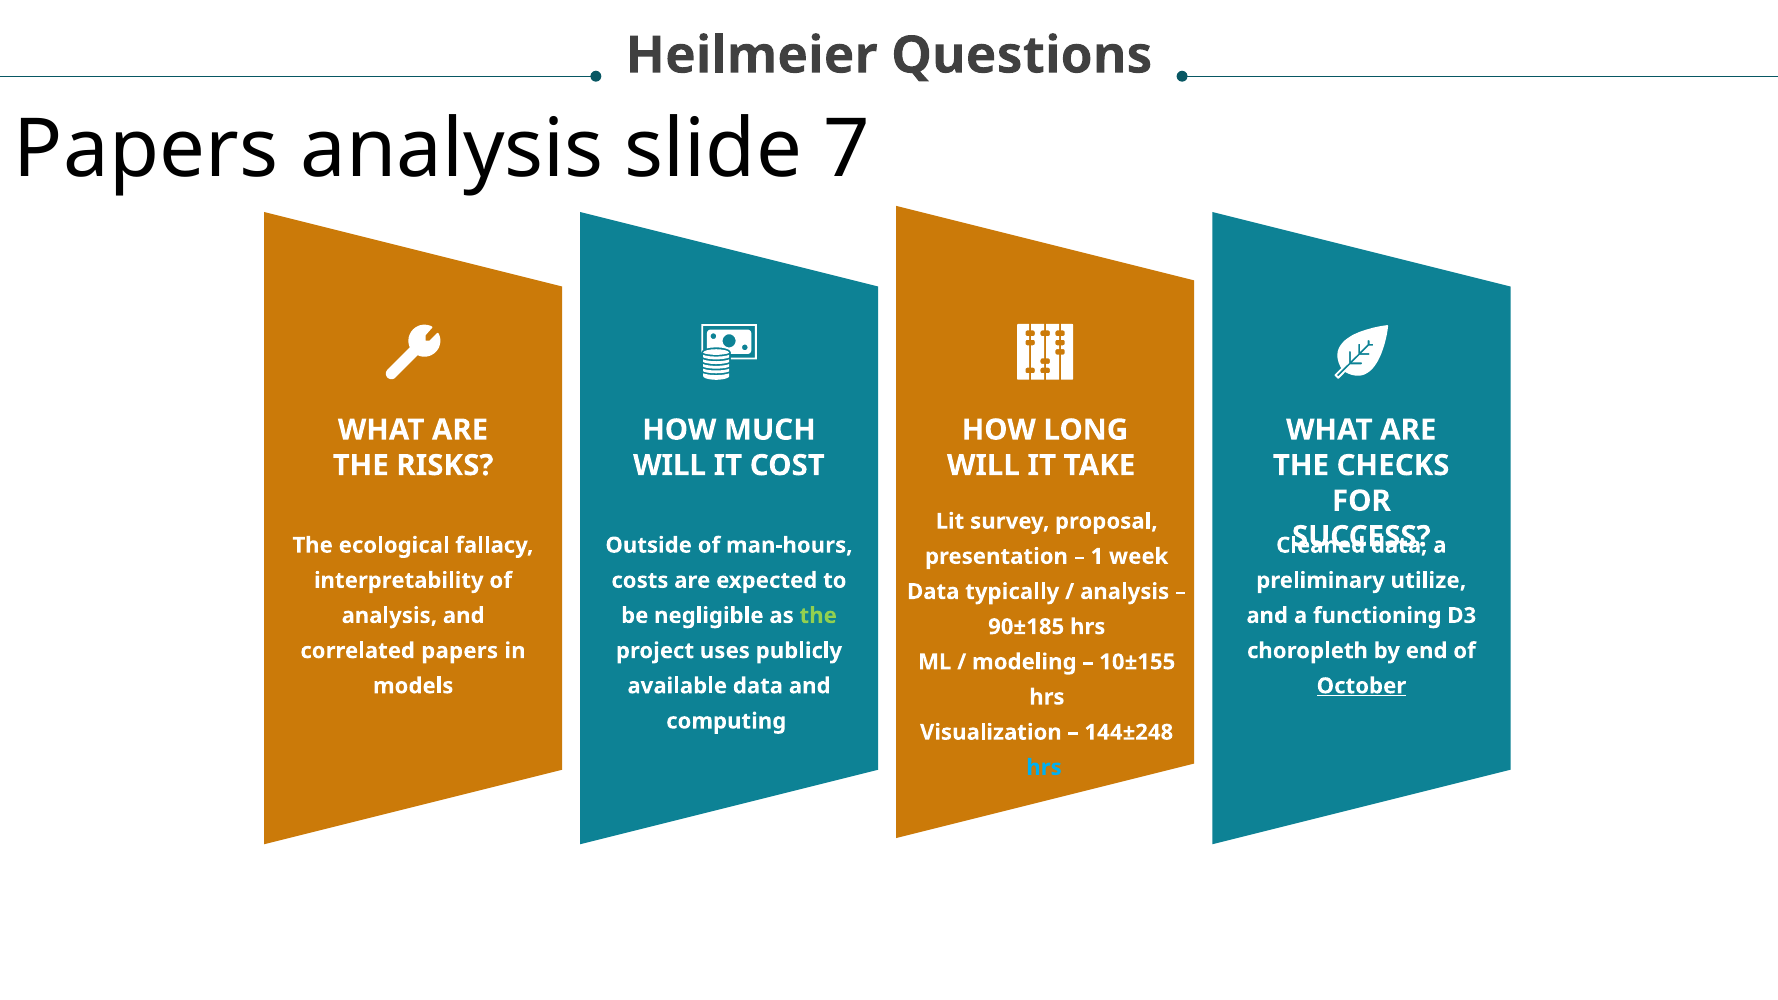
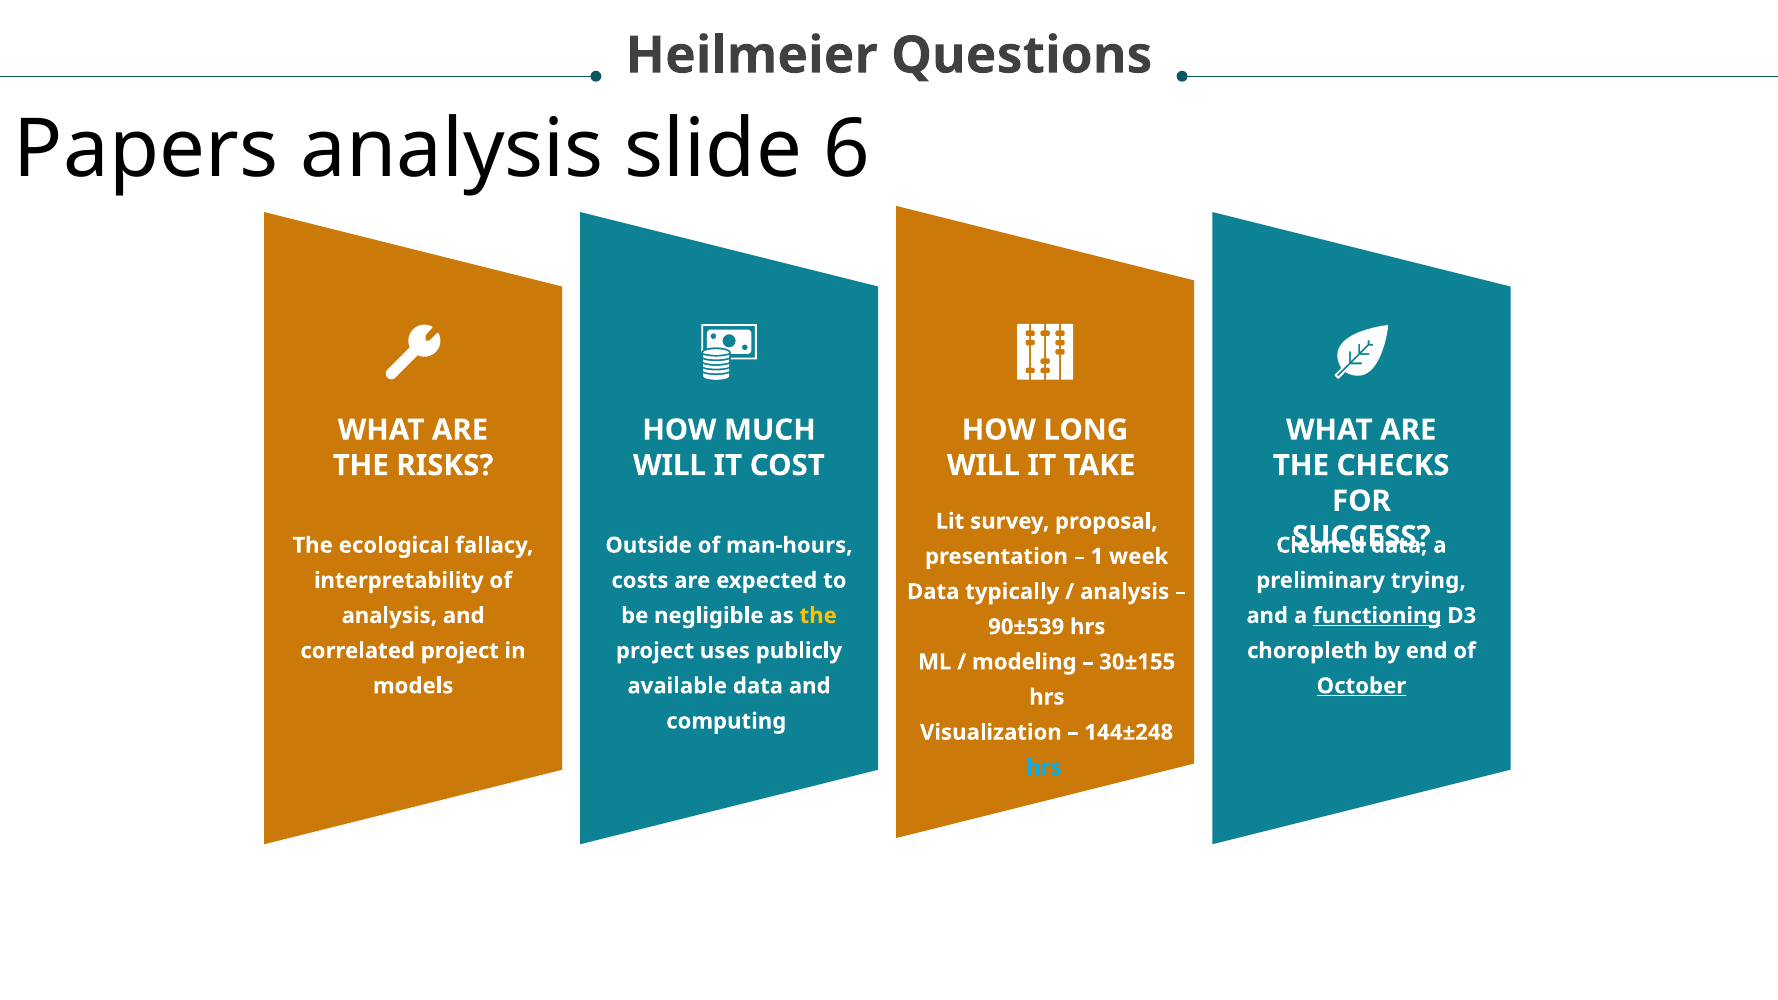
7: 7 -> 6
utilize: utilize -> trying
the at (818, 616) colour: light green -> yellow
functioning underline: none -> present
90±185: 90±185 -> 90±539
correlated papers: papers -> project
10±155: 10±155 -> 30±155
